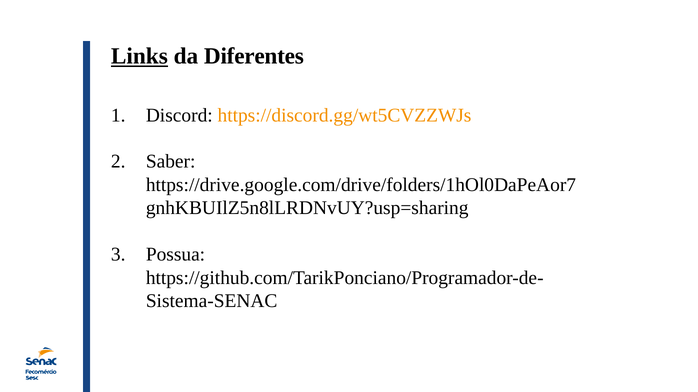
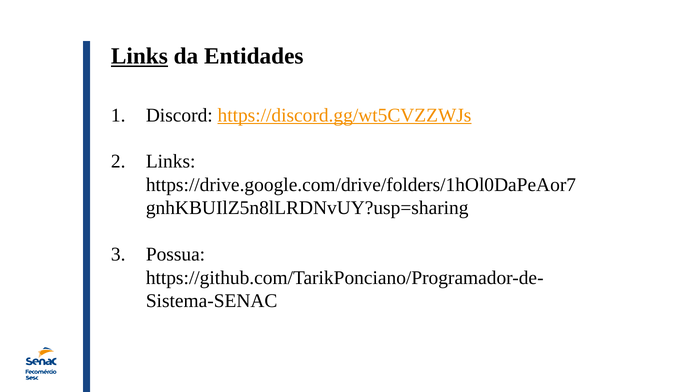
Diferentes: Diferentes -> Entidades
https://discord.gg/wt5CVZZWJs underline: none -> present
Saber at (171, 162): Saber -> Links
